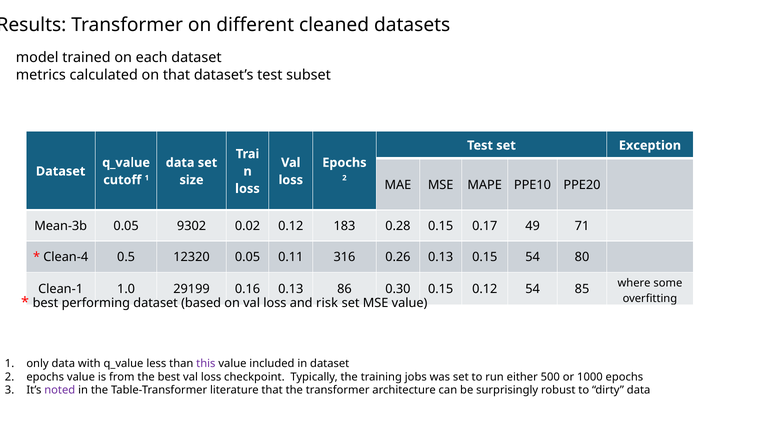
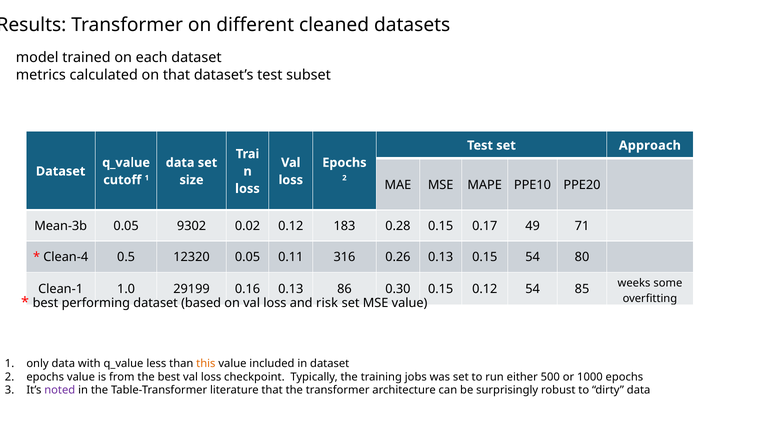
Exception: Exception -> Approach
where: where -> weeks
this colour: purple -> orange
